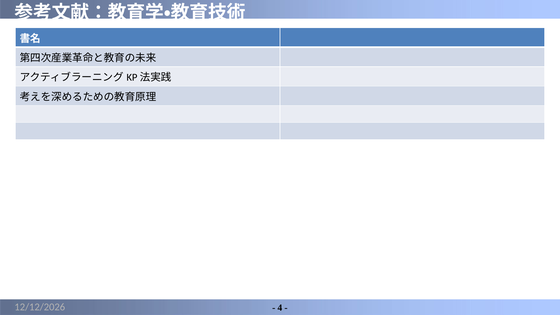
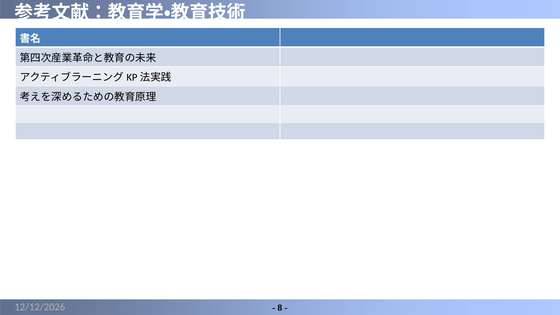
4: 4 -> 8
